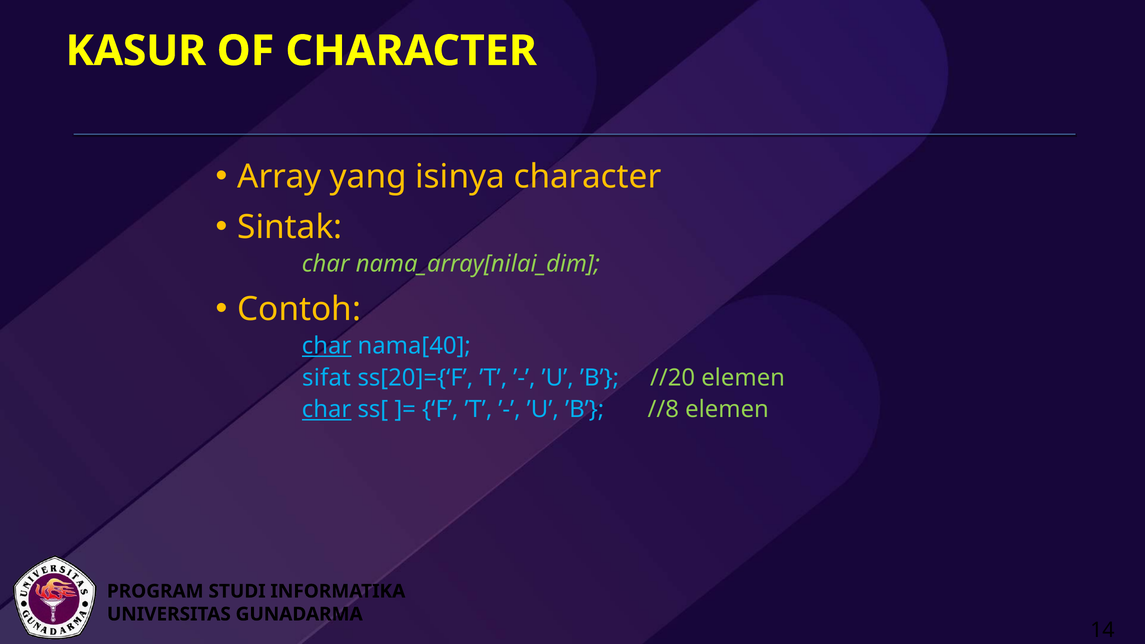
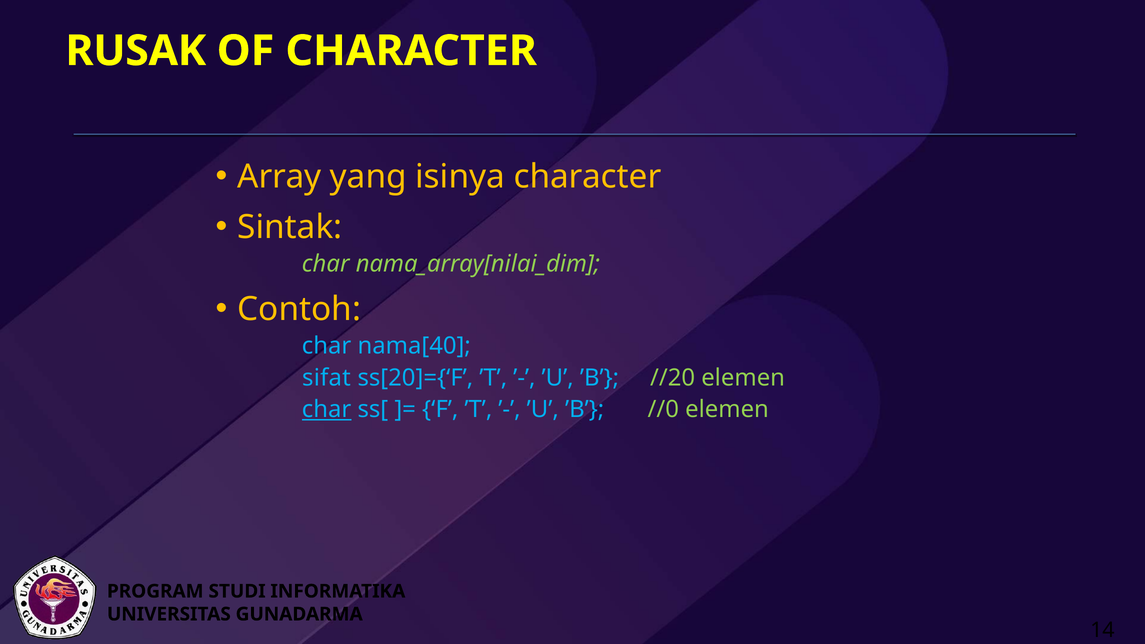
KASUR: KASUR -> RUSAK
char at (327, 346) underline: present -> none
//8: //8 -> //0
